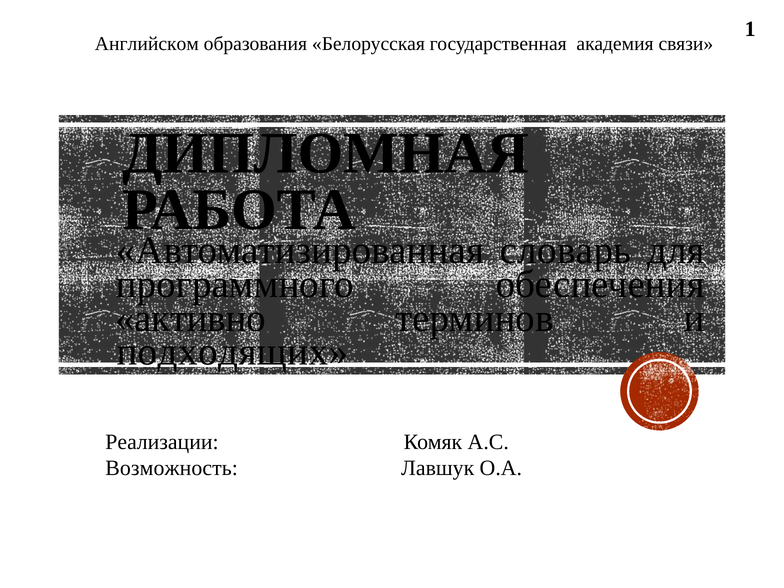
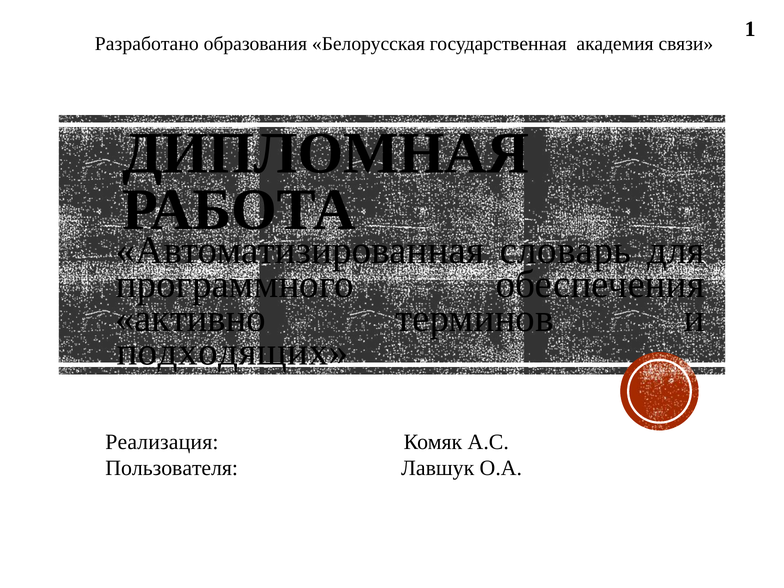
Английском: Английском -> Разработано
Реализации: Реализации -> Реализация
Возможность: Возможность -> Пользователя
